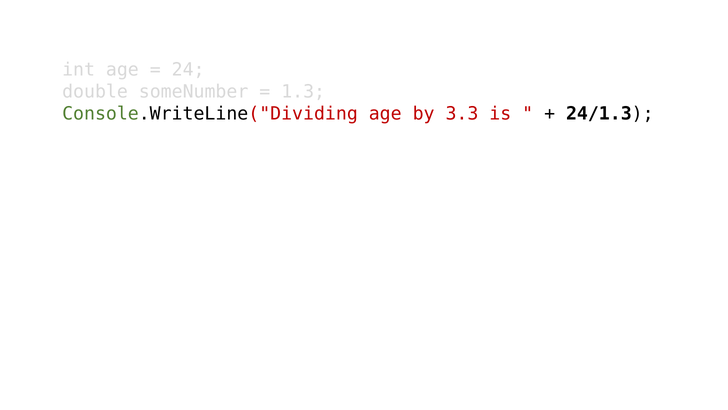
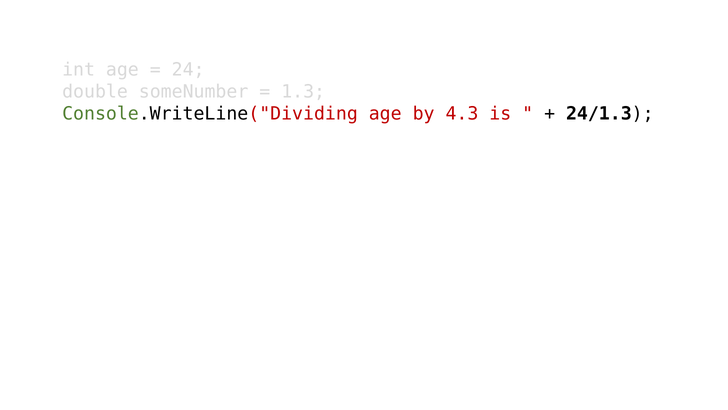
3.3: 3.3 -> 4.3
